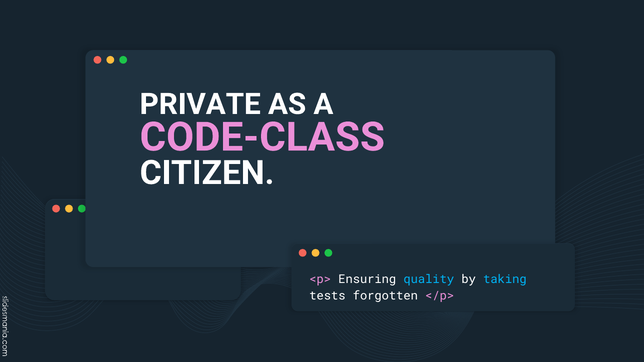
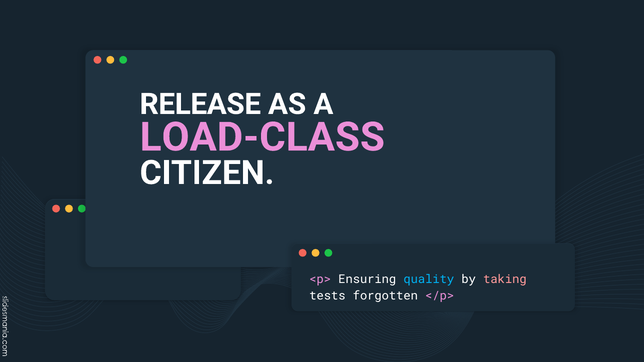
PRIVATE: PRIVATE -> RELEASE
CODE-CLASS: CODE-CLASS -> LOAD-CLASS
taking colour: light blue -> pink
